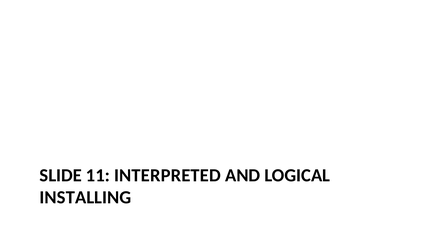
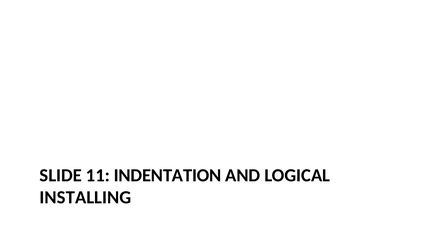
INTERPRETED: INTERPRETED -> INDENTATION
